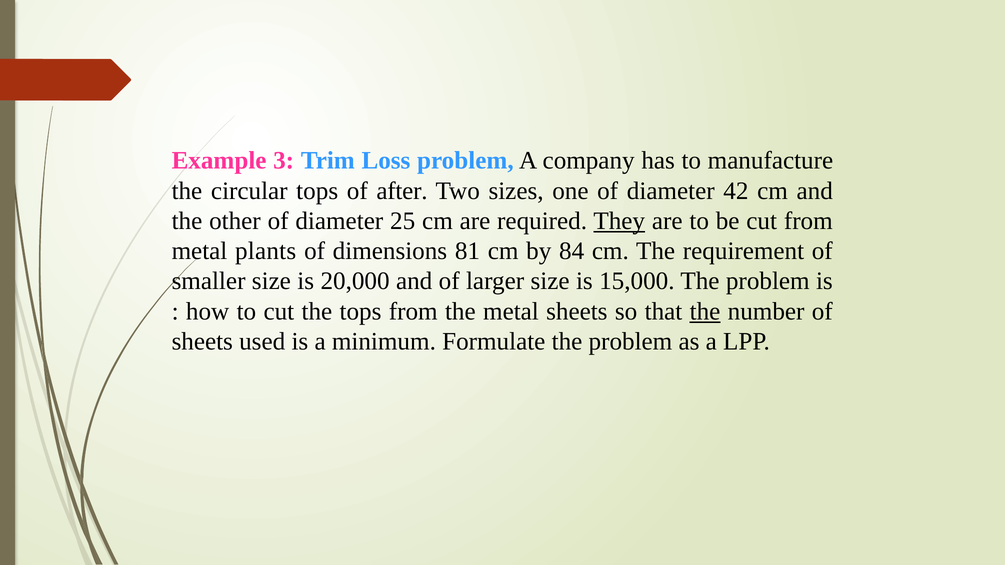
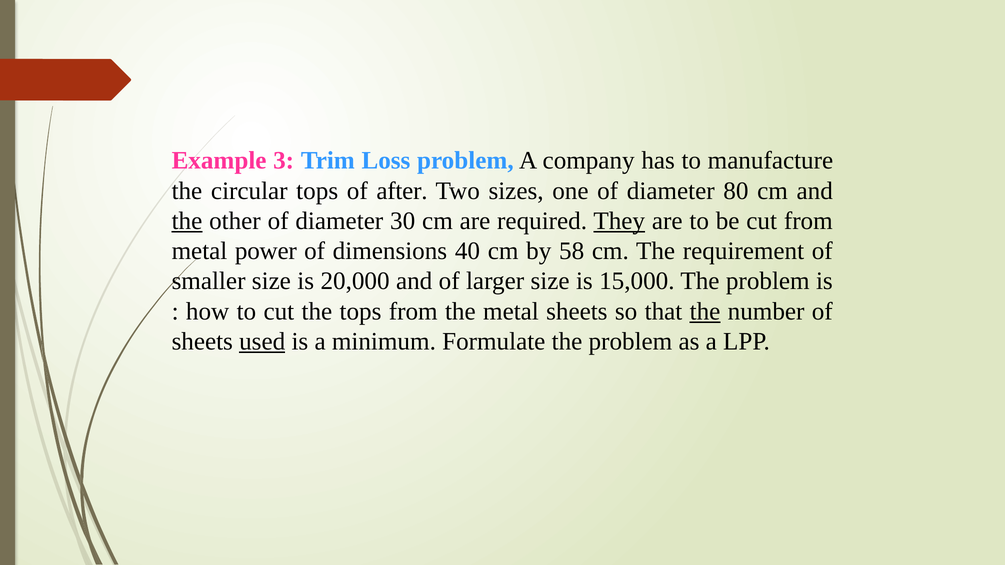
42: 42 -> 80
the at (187, 221) underline: none -> present
25: 25 -> 30
plants: plants -> power
81: 81 -> 40
84: 84 -> 58
used underline: none -> present
